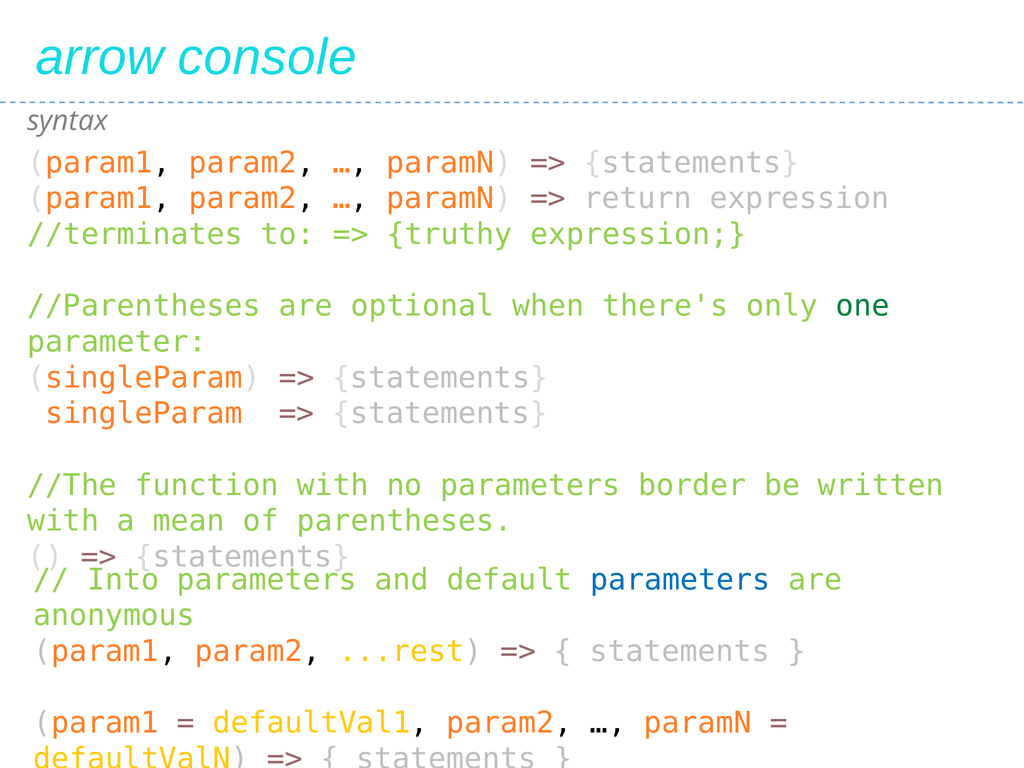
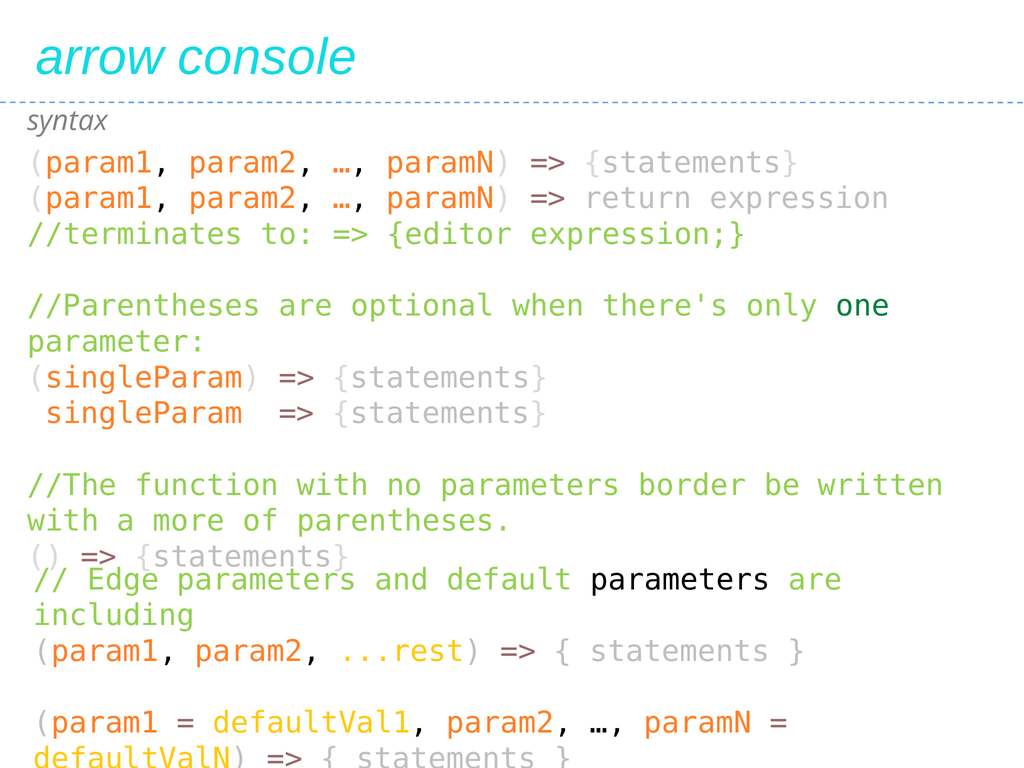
truthy: truthy -> editor
mean: mean -> more
Into: Into -> Edge
parameters at (680, 580) colour: blue -> black
anonymous: anonymous -> including
